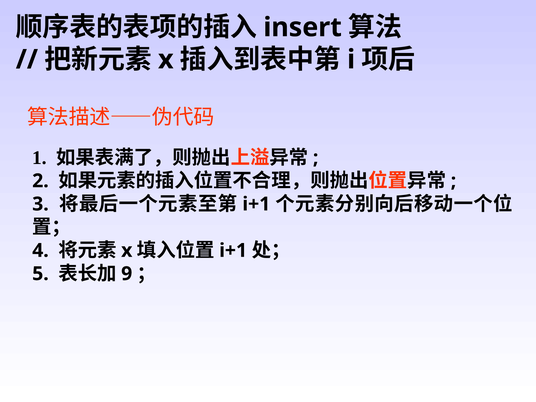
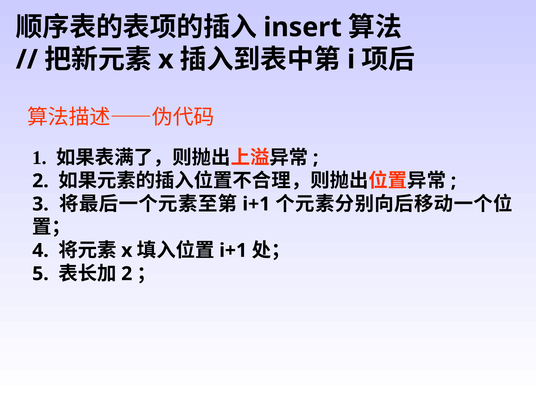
9 at (127, 274): 9 -> 2
